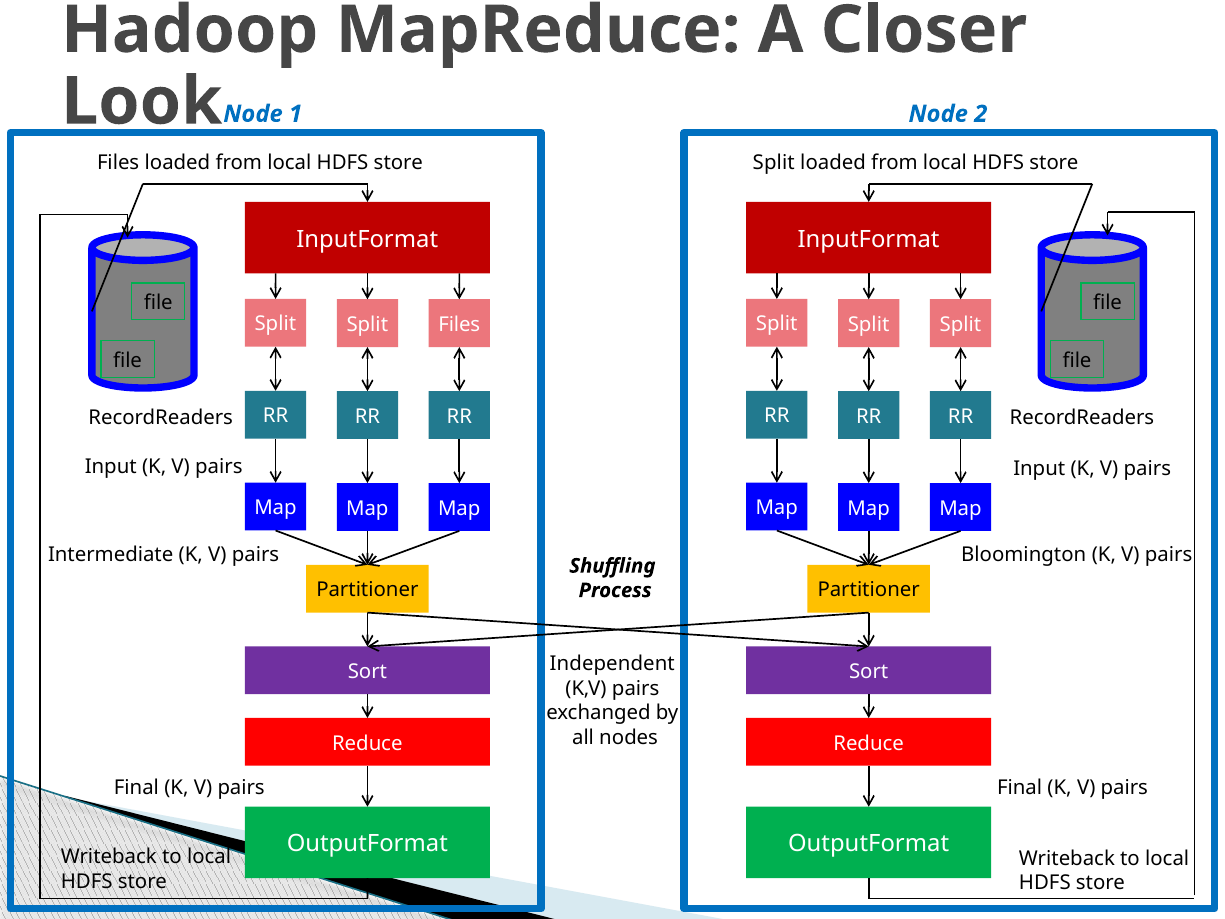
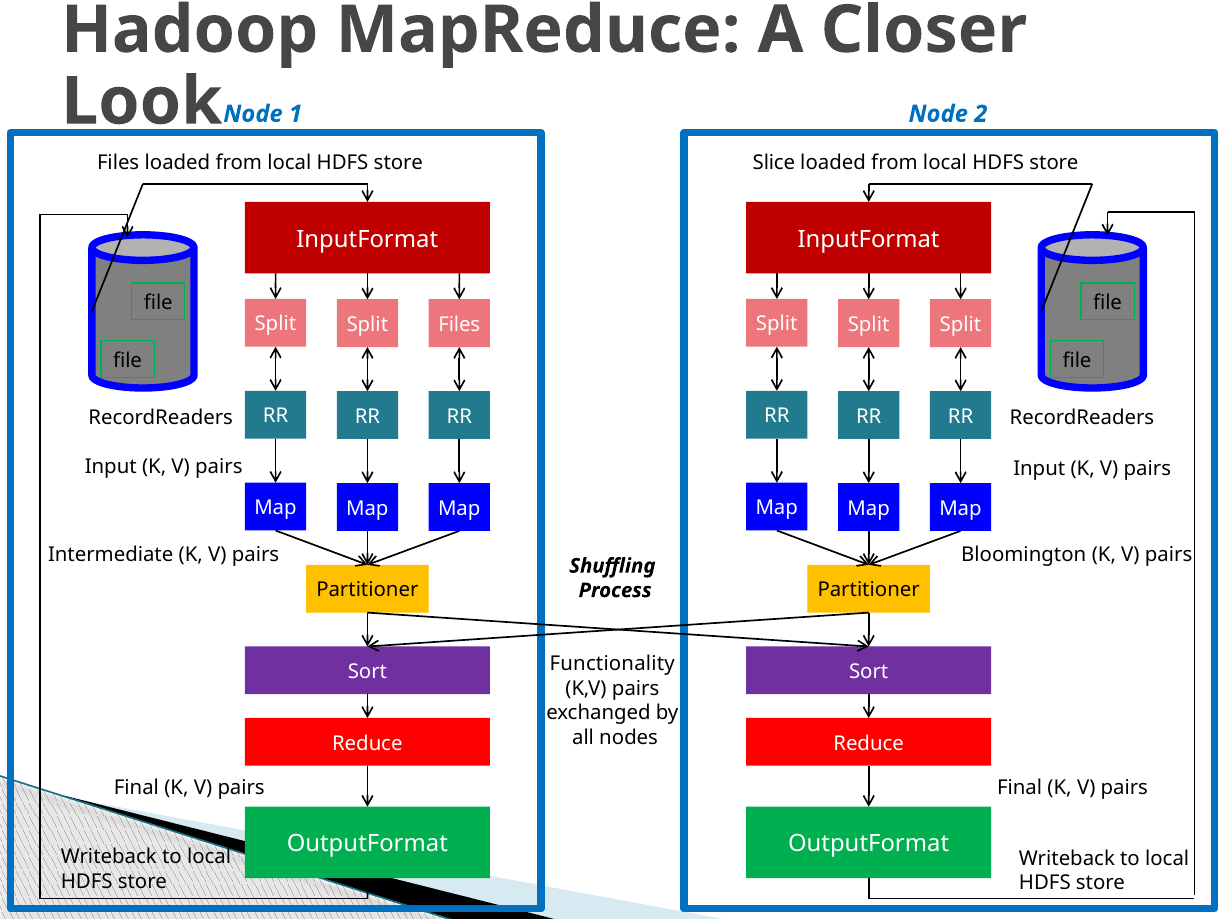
Split at (774, 163): Split -> Slice
Independent: Independent -> Functionality
